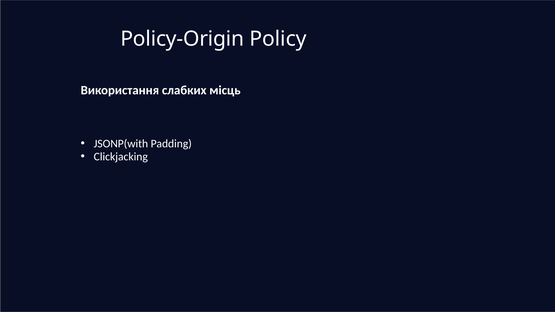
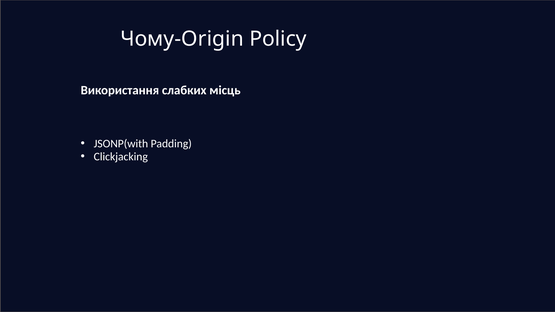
Policy-Origin: Policy-Origin -> Чому-Origin
